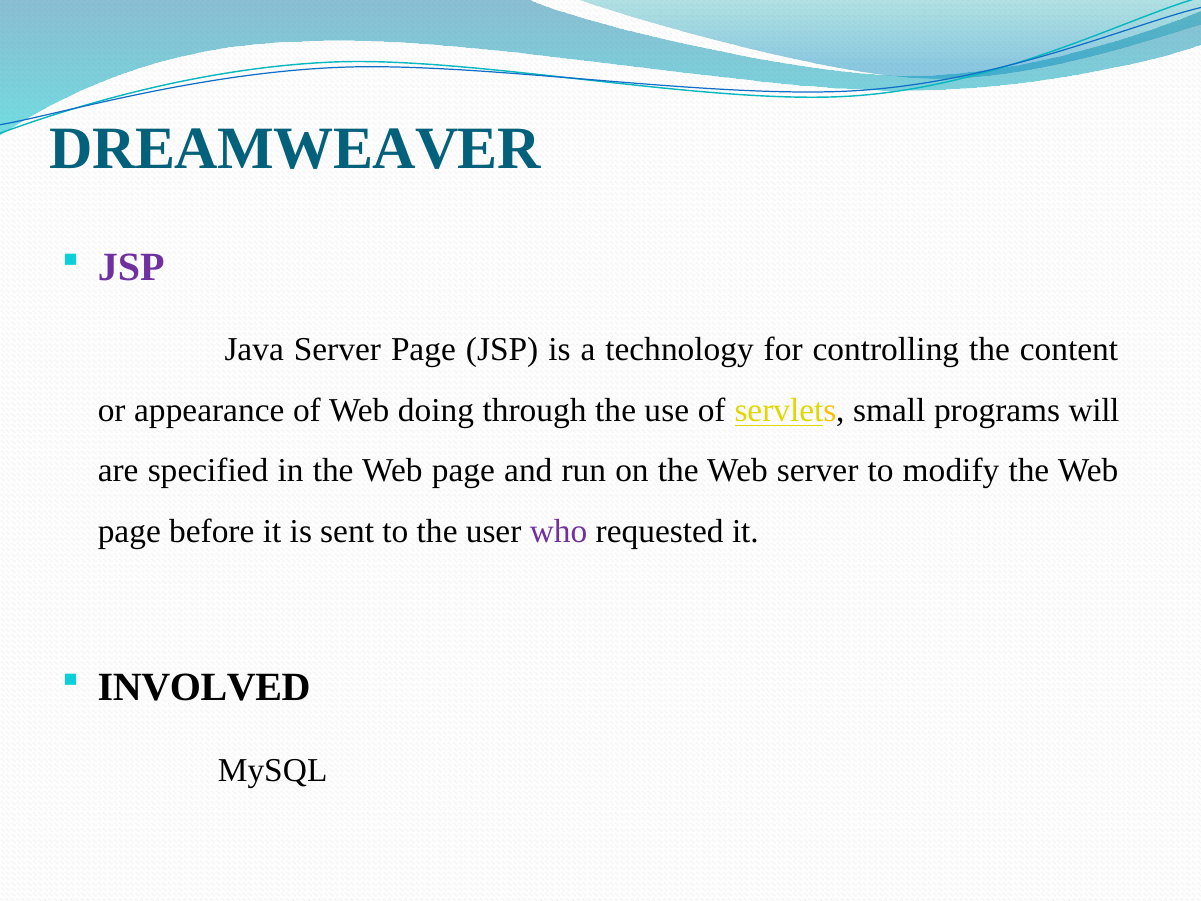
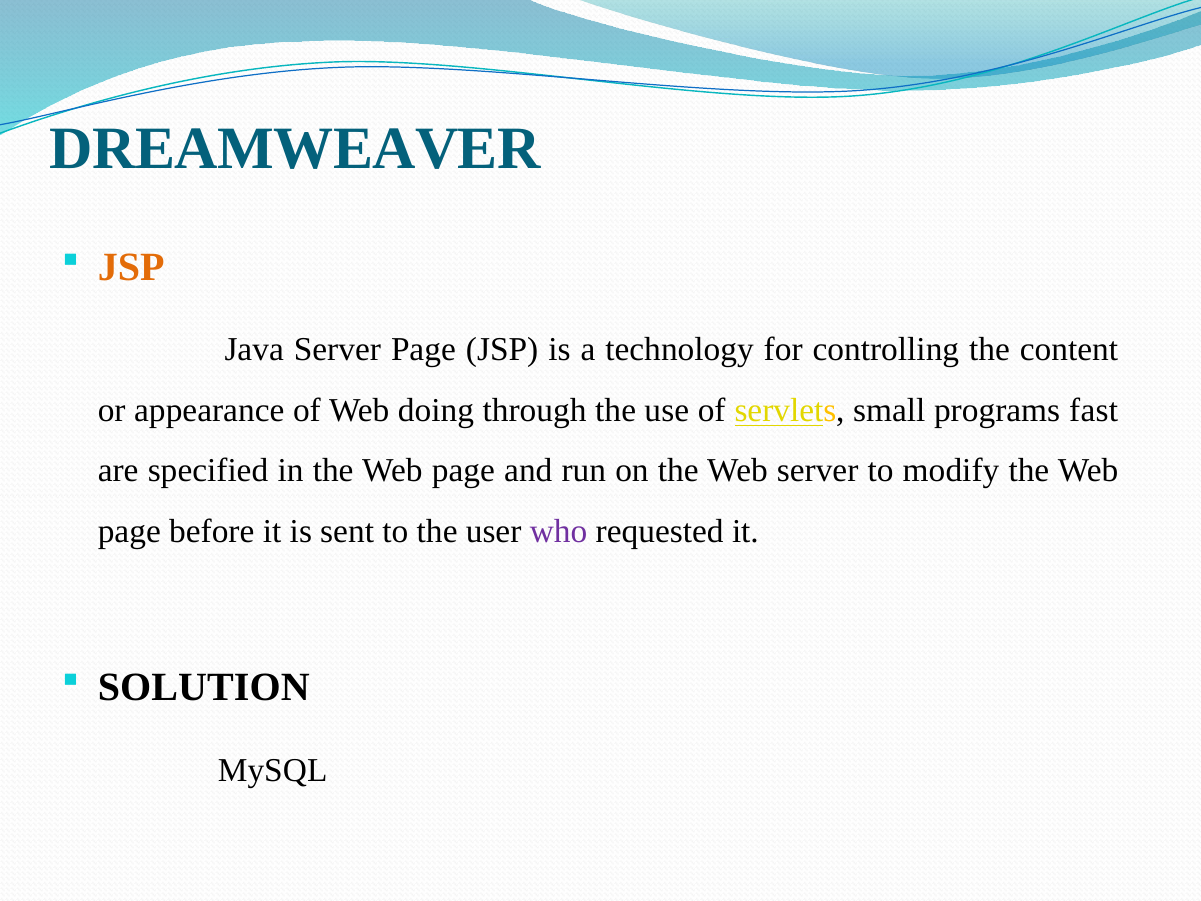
JSP at (131, 267) colour: purple -> orange
will: will -> fast
INVOLVED: INVOLVED -> SOLUTION
